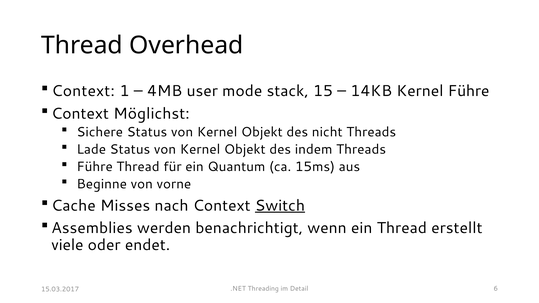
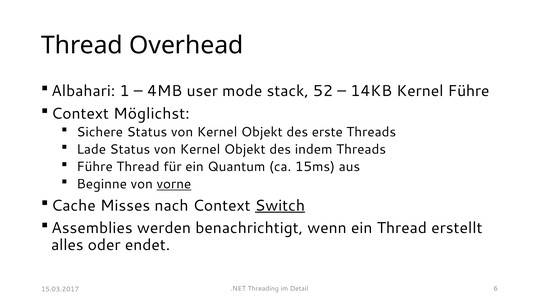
Context at (83, 91): Context -> Albahari
15: 15 -> 52
nicht: nicht -> erste
vorne underline: none -> present
viele: viele -> alles
